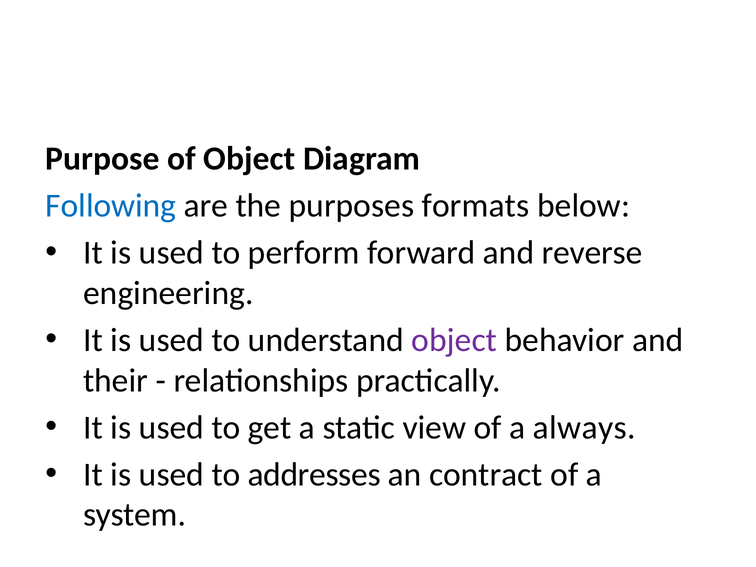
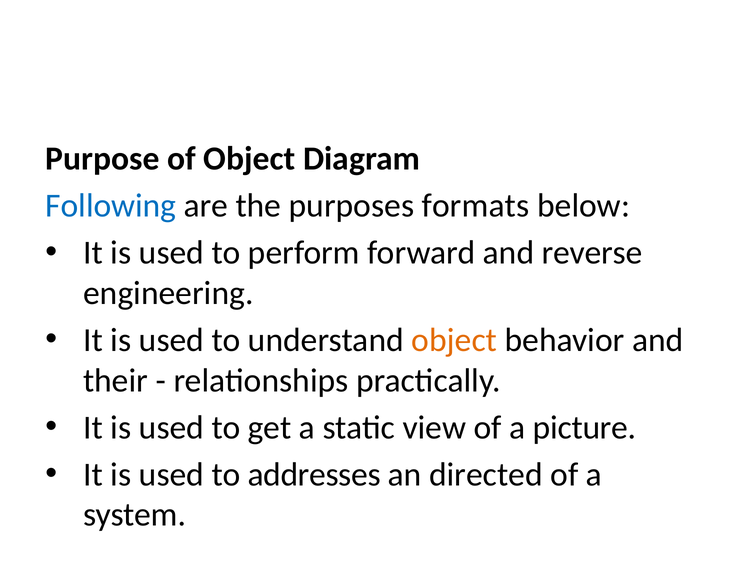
object at (454, 340) colour: purple -> orange
always: always -> picture
contract: contract -> directed
